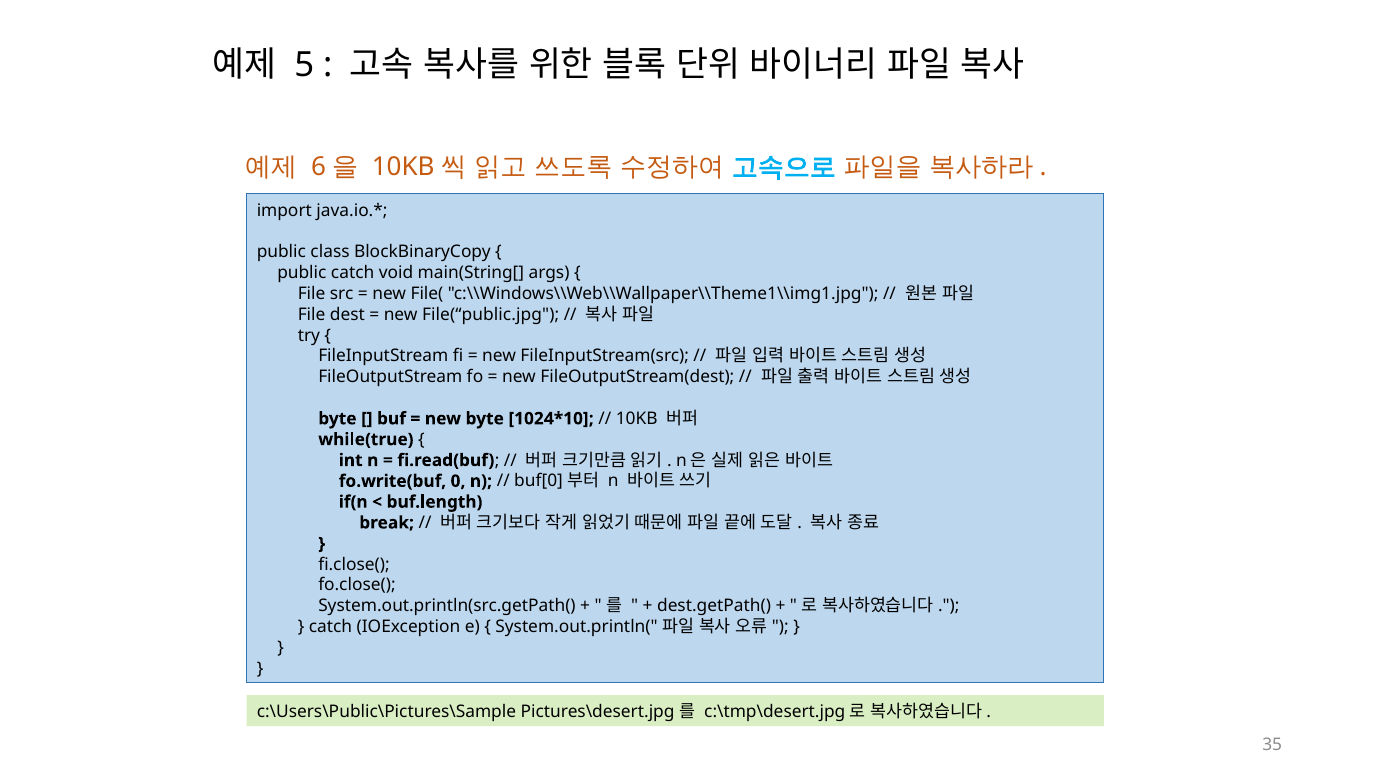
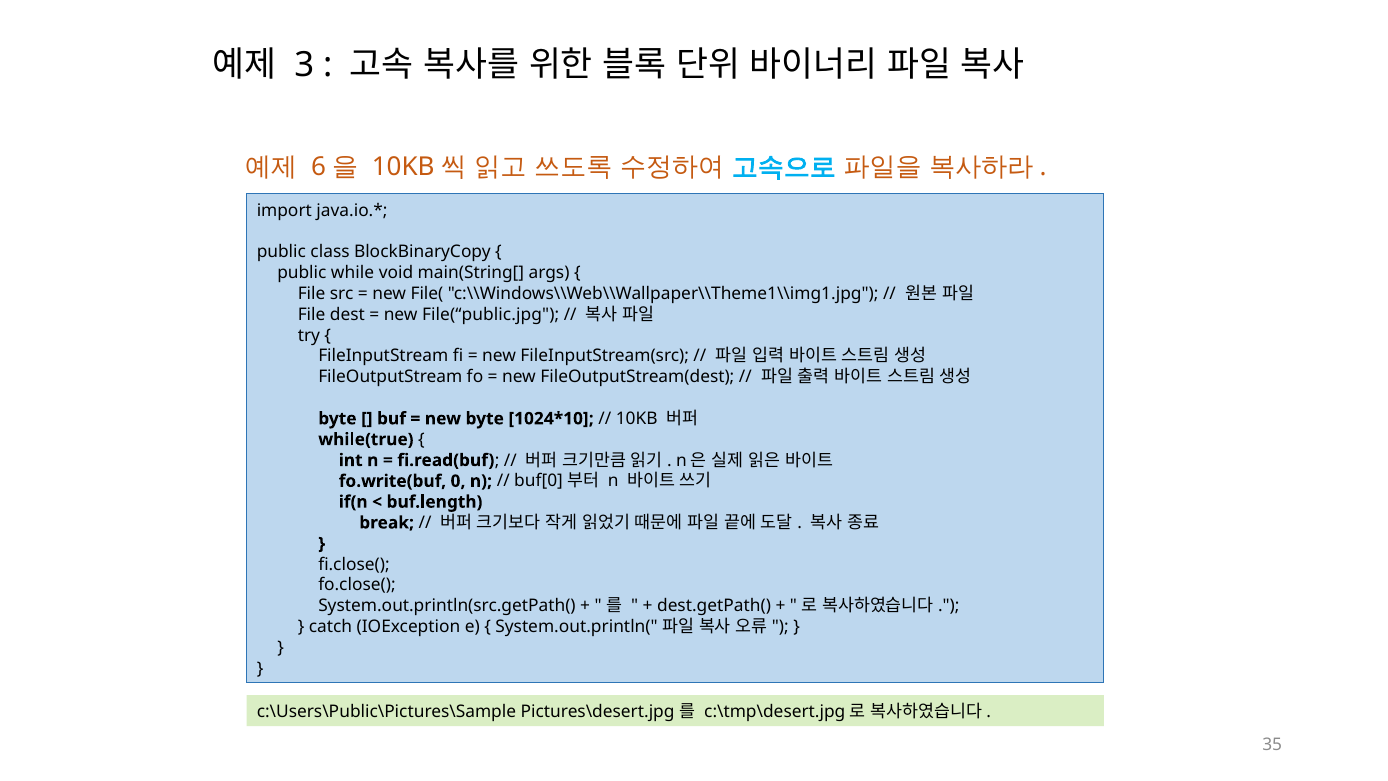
5: 5 -> 3
public catch: catch -> while
